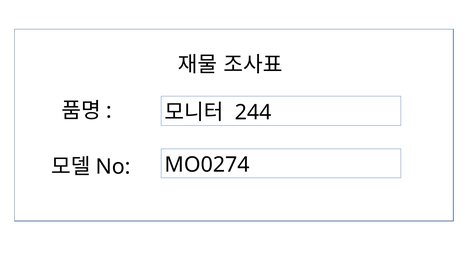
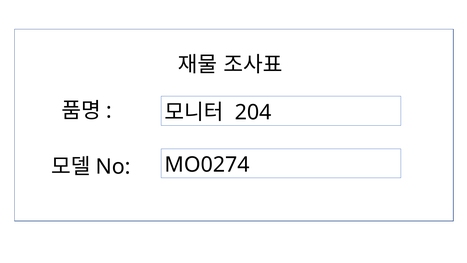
244: 244 -> 204
